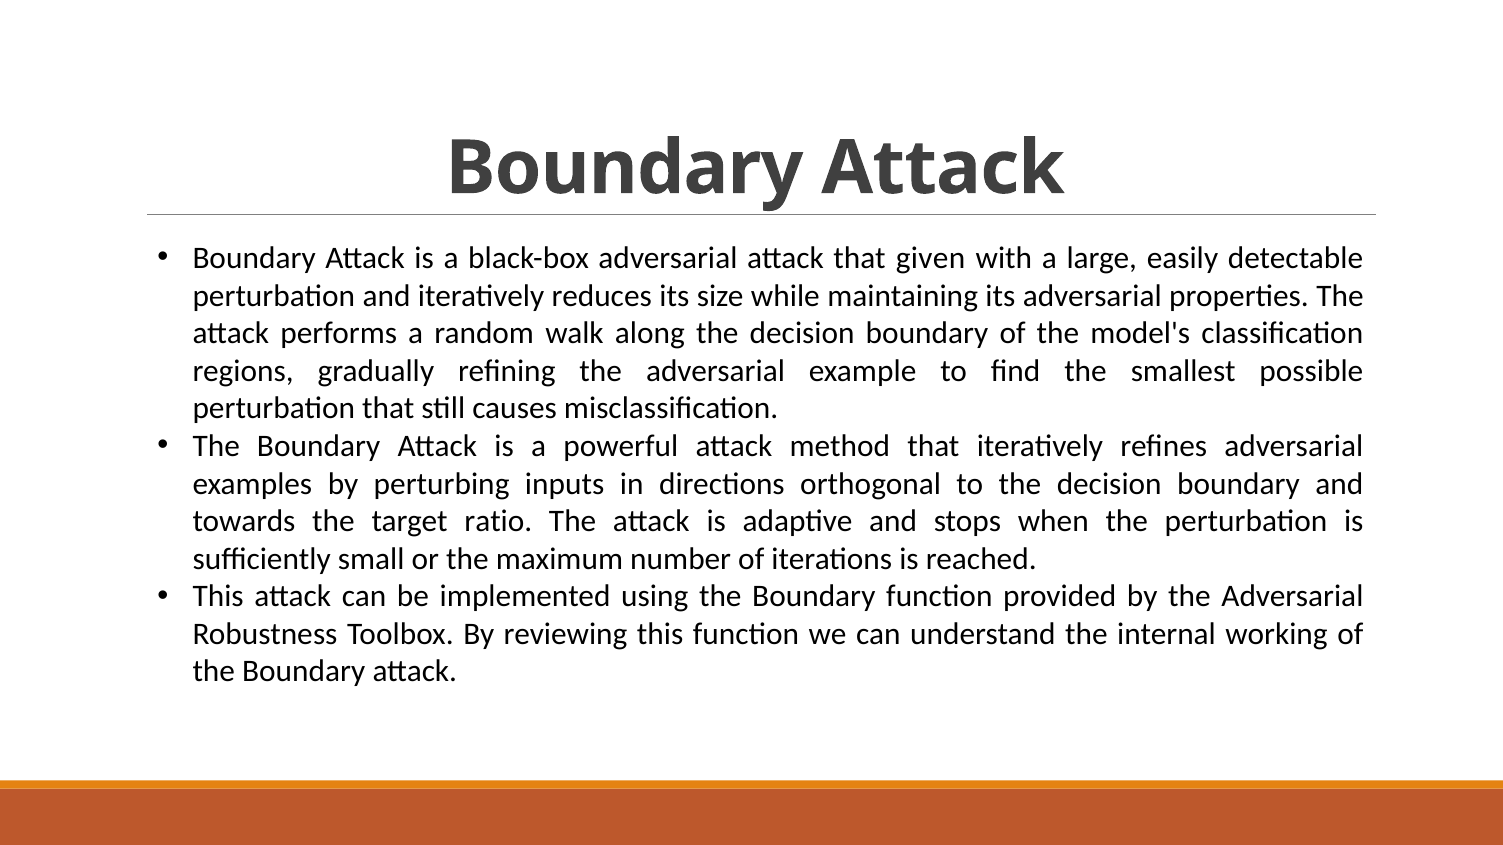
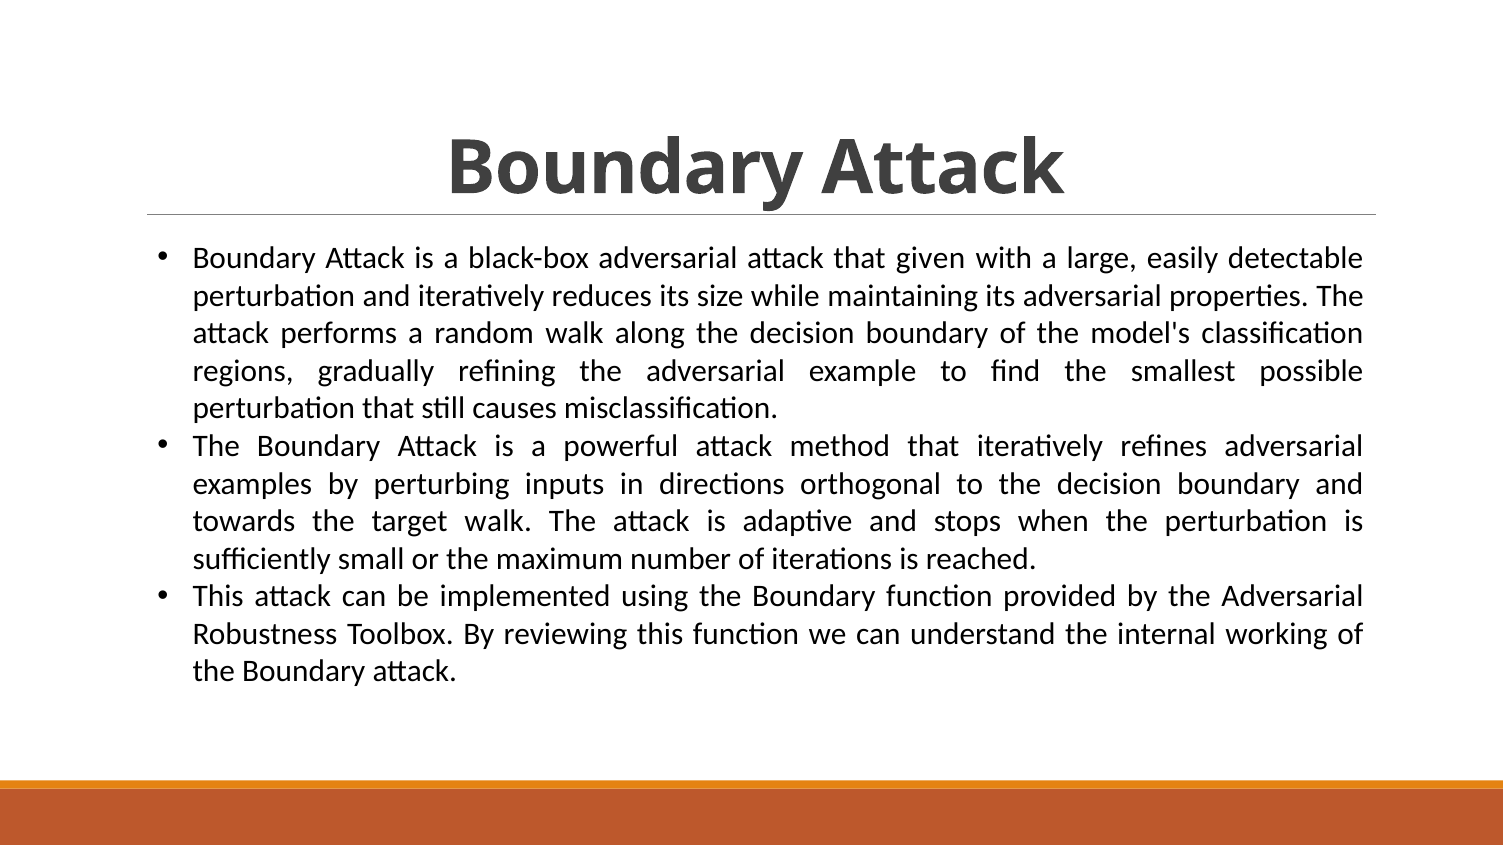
target ratio: ratio -> walk
